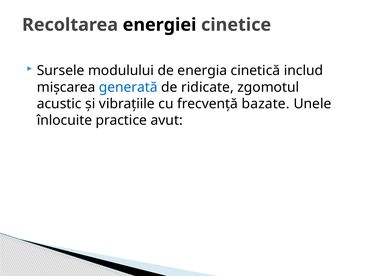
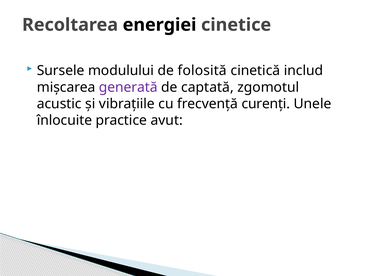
energia: energia -> folosită
generată colour: blue -> purple
ridicate: ridicate -> captată
bazate: bazate -> curenți
